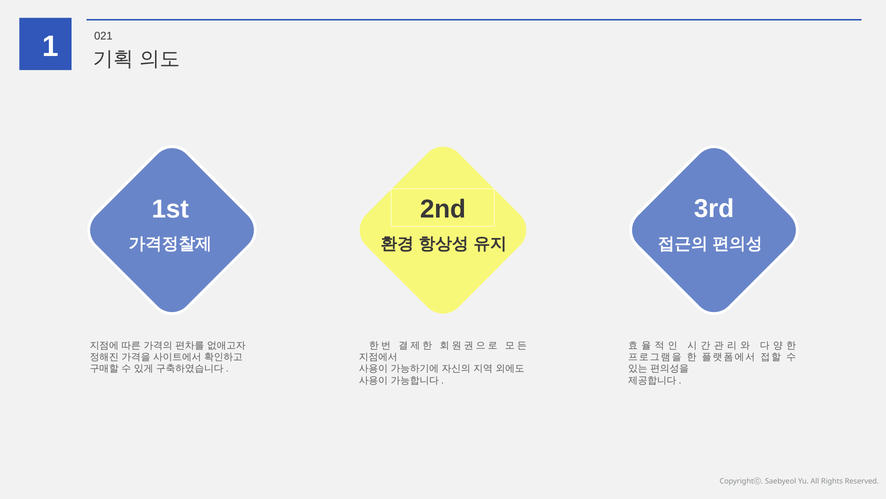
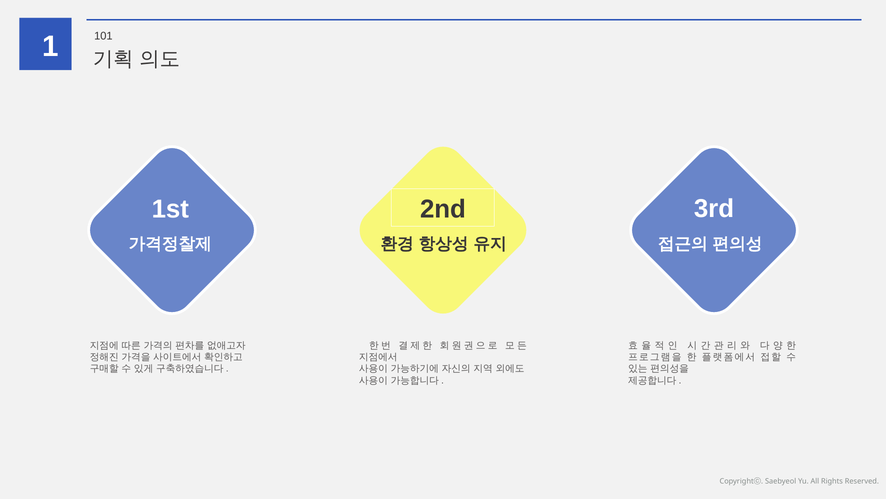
021: 021 -> 101
